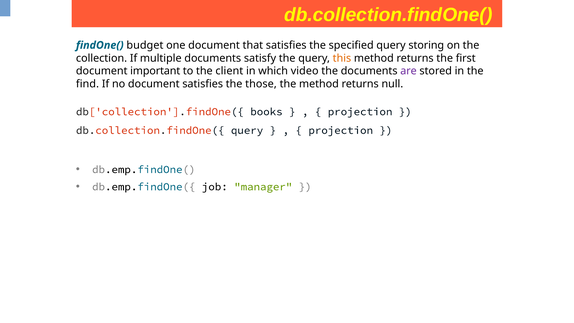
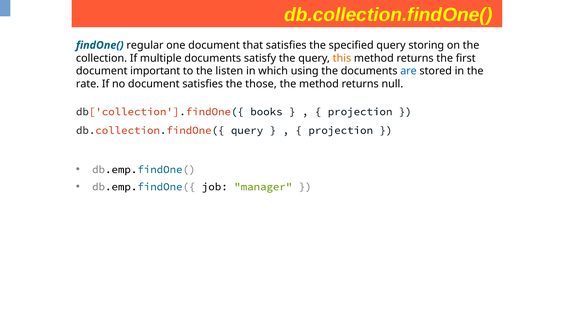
budget: budget -> regular
client: client -> listen
video: video -> using
are colour: purple -> blue
find: find -> rate
